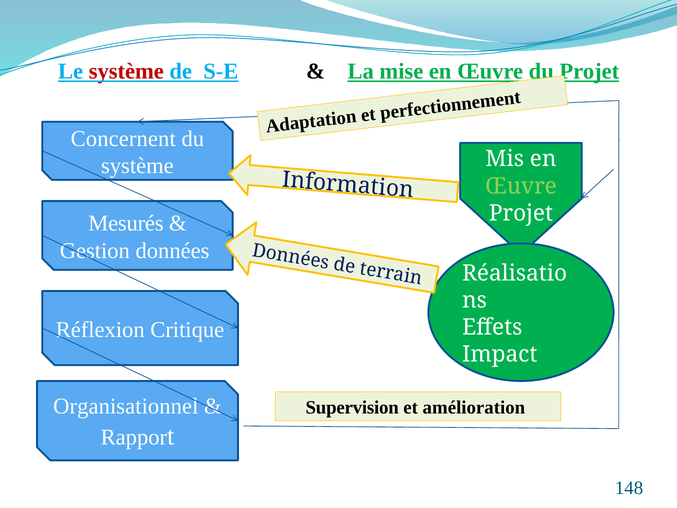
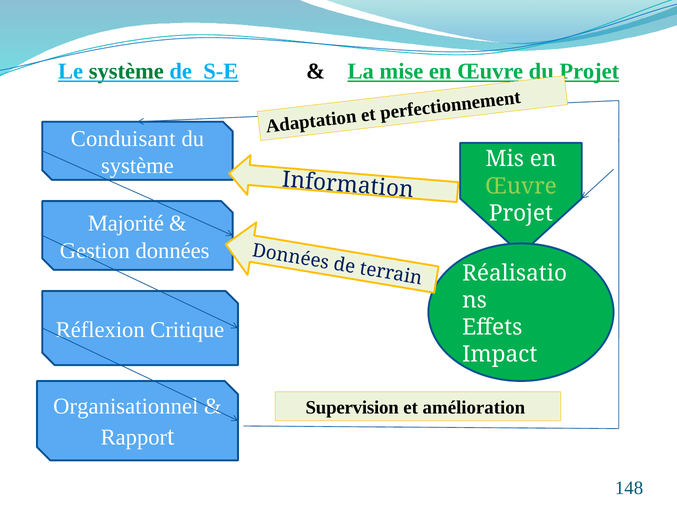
système at (126, 71) colour: red -> green
Concernent: Concernent -> Conduisant
Mesurés: Mesurés -> Majorité
